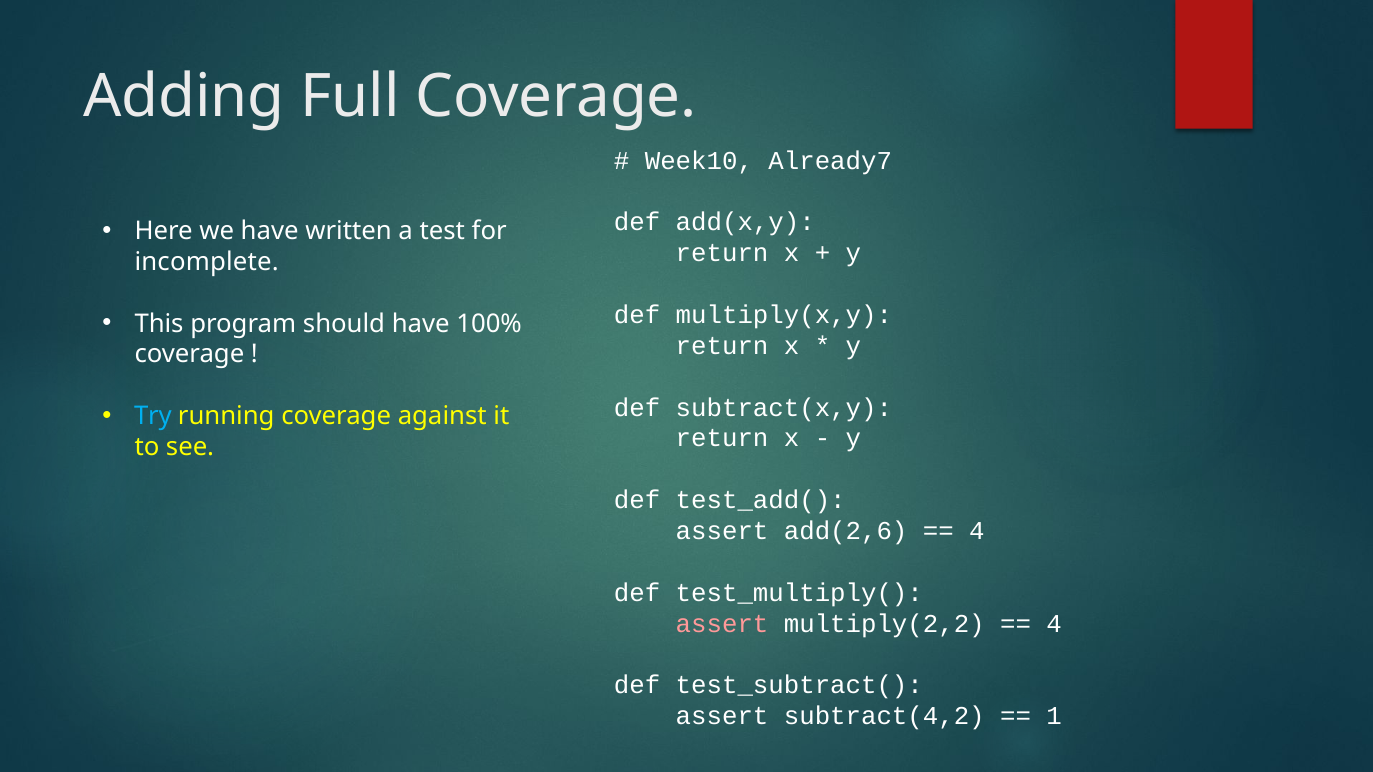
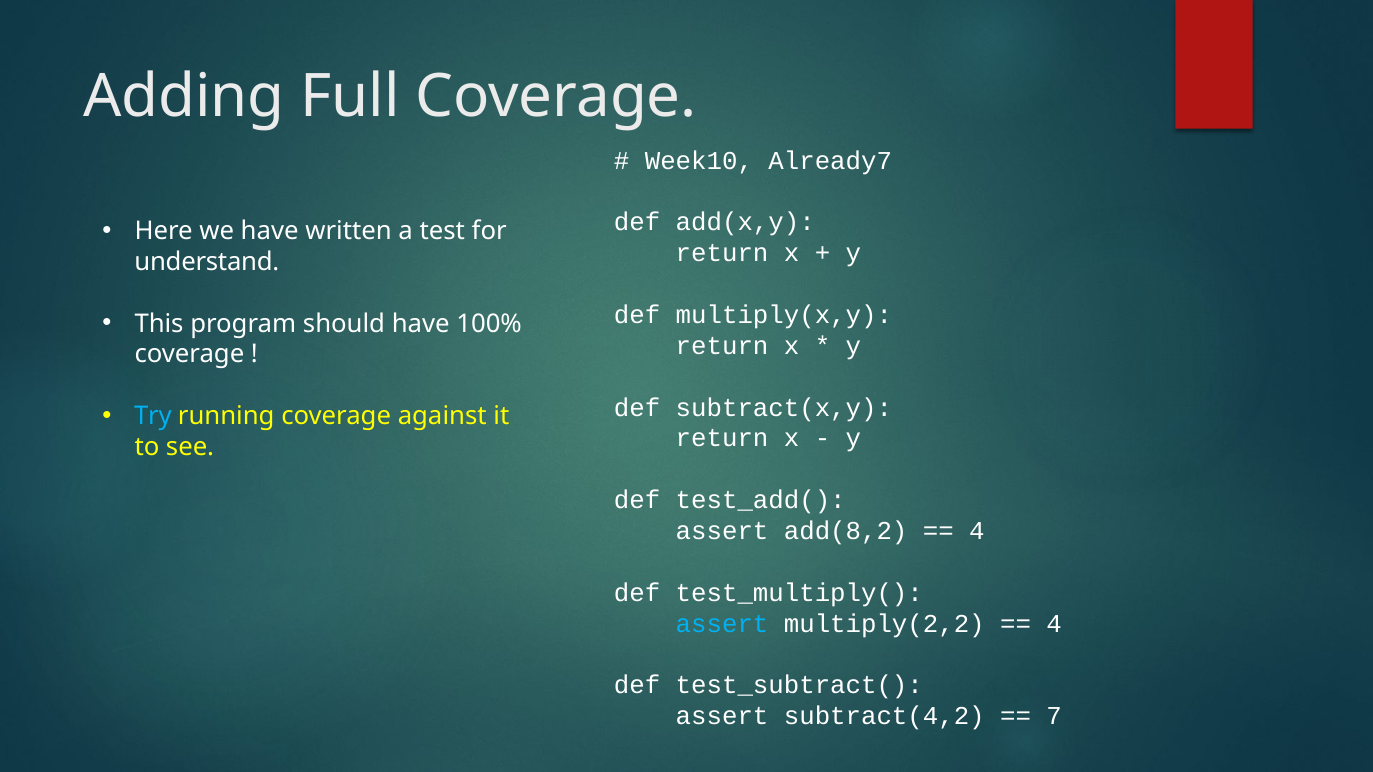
incomplete: incomplete -> understand
add(2,6: add(2,6 -> add(8,2
assert at (722, 624) colour: pink -> light blue
1: 1 -> 7
